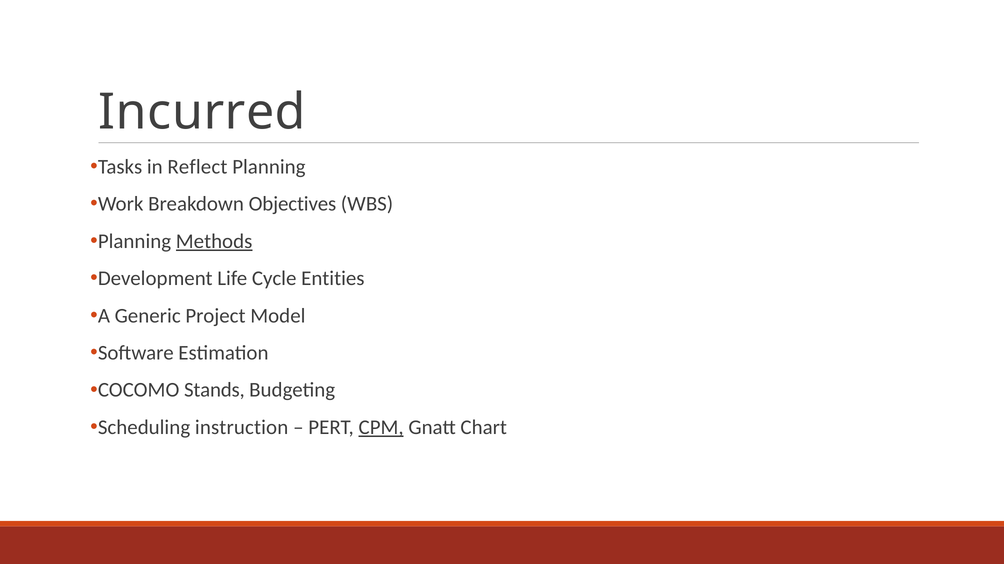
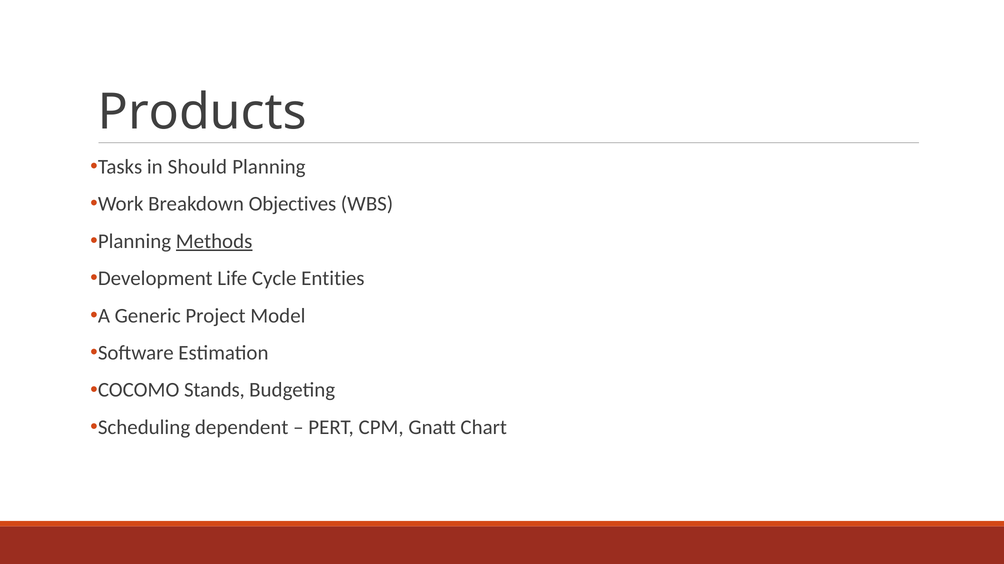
Incurred: Incurred -> Products
Reflect: Reflect -> Should
instruction: instruction -> dependent
CPM underline: present -> none
